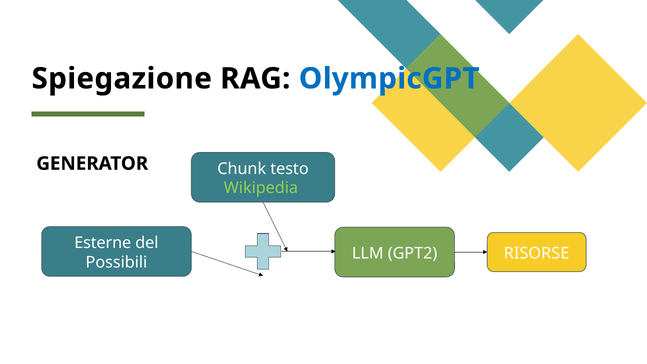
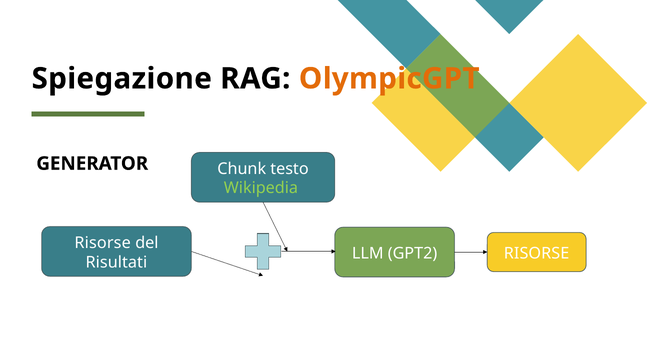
OlympicGPT colour: blue -> orange
Esterne at (103, 243): Esterne -> Risorse
Possibili: Possibili -> Risultati
